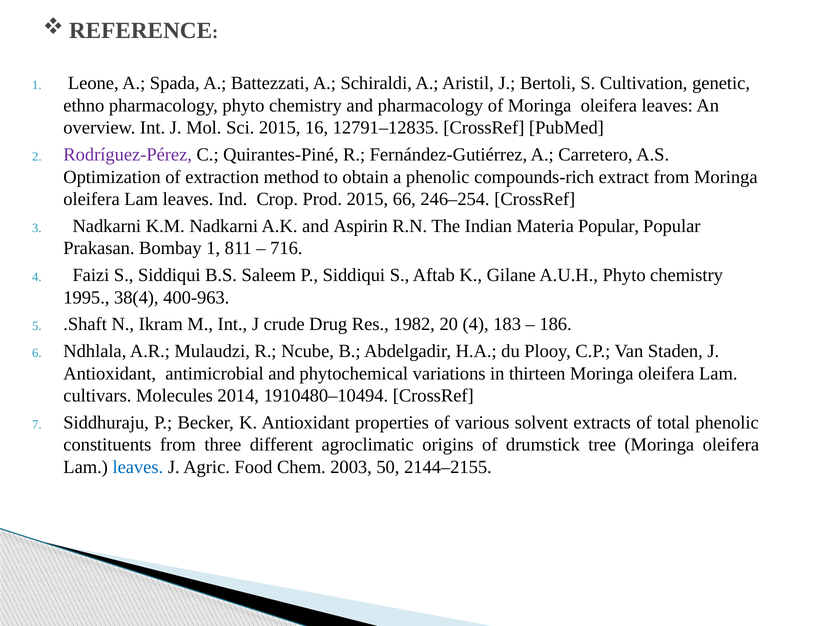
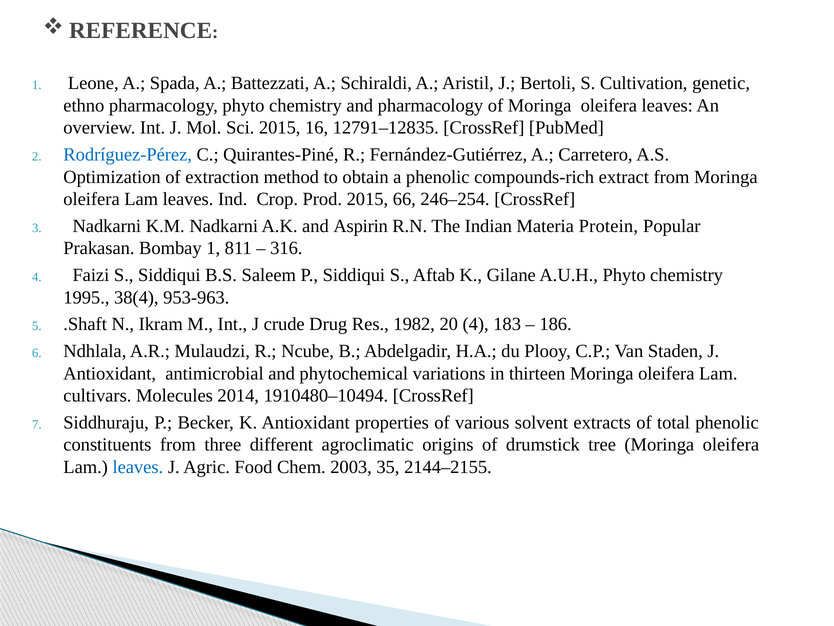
Rodríguez-Pérez colour: purple -> blue
Materia Popular: Popular -> Protein
716: 716 -> 316
400-963: 400-963 -> 953-963
50: 50 -> 35
